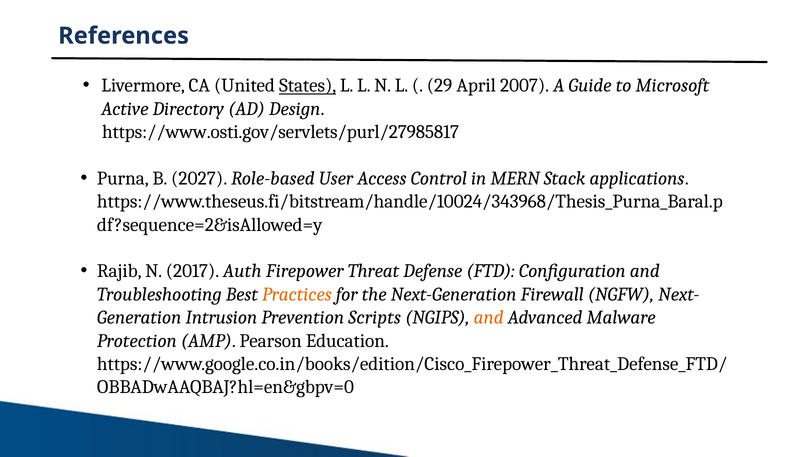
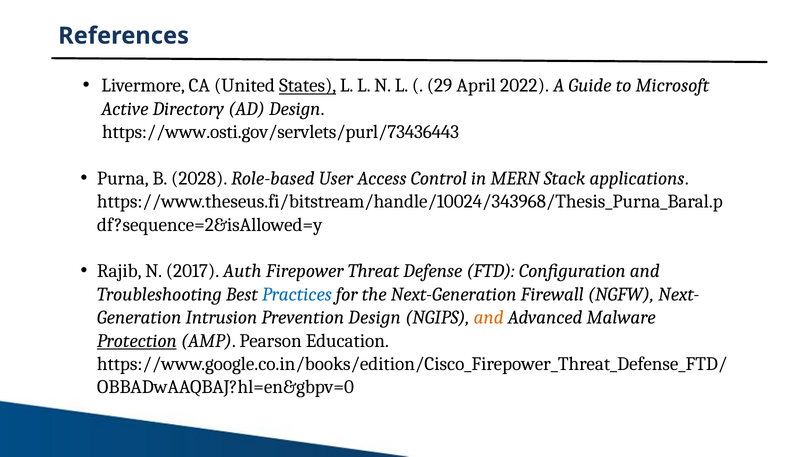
2007: 2007 -> 2022
https://www.osti.gov/servlets/purl/27985817: https://www.osti.gov/servlets/purl/27985817 -> https://www.osti.gov/servlets/purl/73436443
2027: 2027 -> 2028
Practices colour: orange -> blue
Prevention Scripts: Scripts -> Design
Protection underline: none -> present
